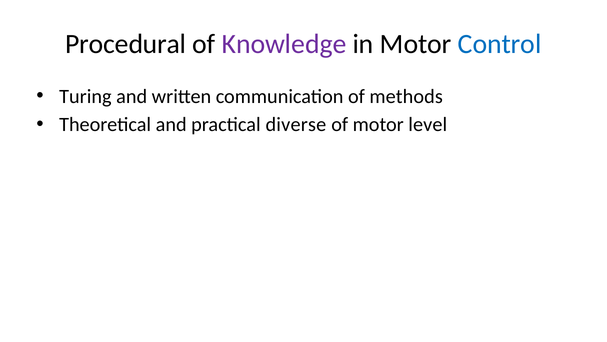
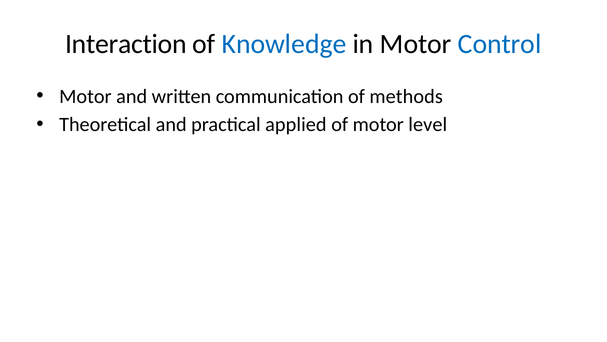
Procedural: Procedural -> Interaction
Knowledge colour: purple -> blue
Turing at (85, 96): Turing -> Motor
diverse: diverse -> applied
